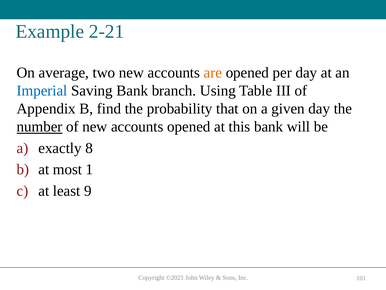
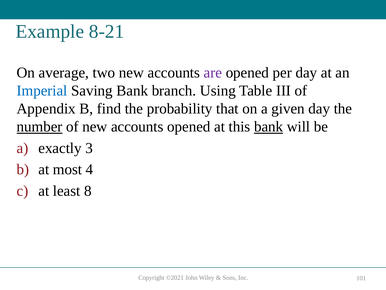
2-21: 2-21 -> 8-21
are colour: orange -> purple
bank at (269, 126) underline: none -> present
8: 8 -> 3
1: 1 -> 4
9: 9 -> 8
